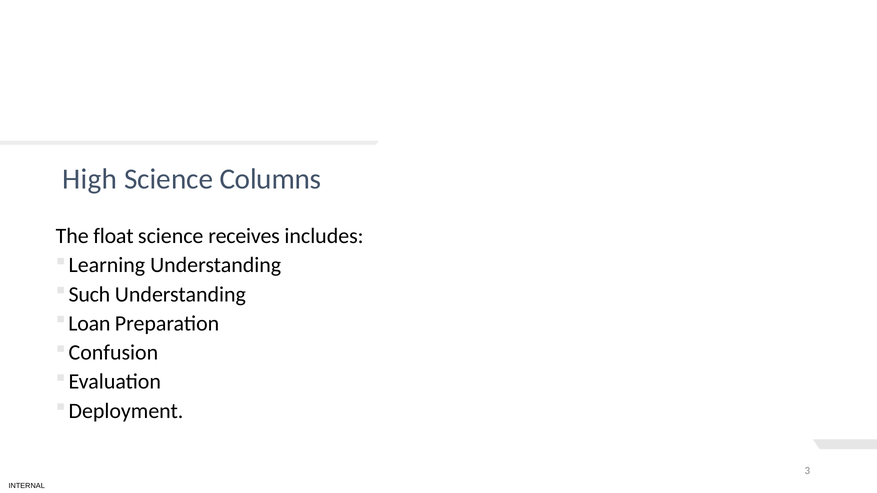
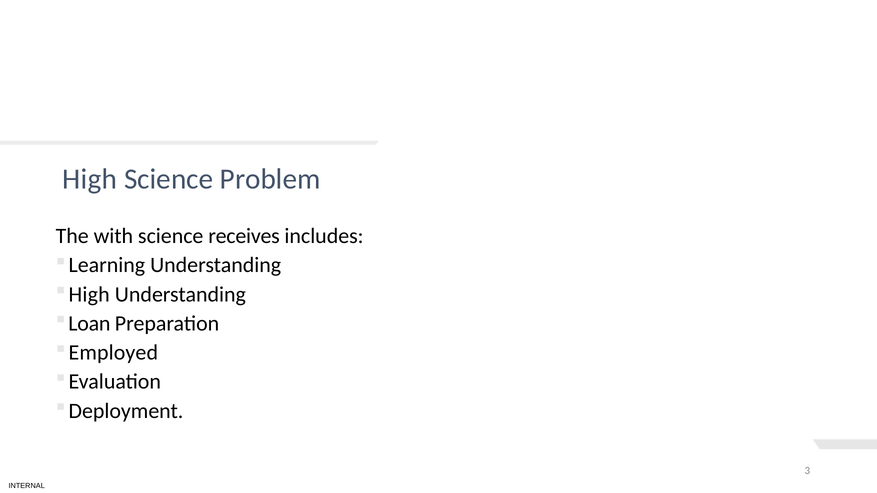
Columns: Columns -> Problem
float: float -> with
Such at (89, 294): Such -> High
Confusion: Confusion -> Employed
